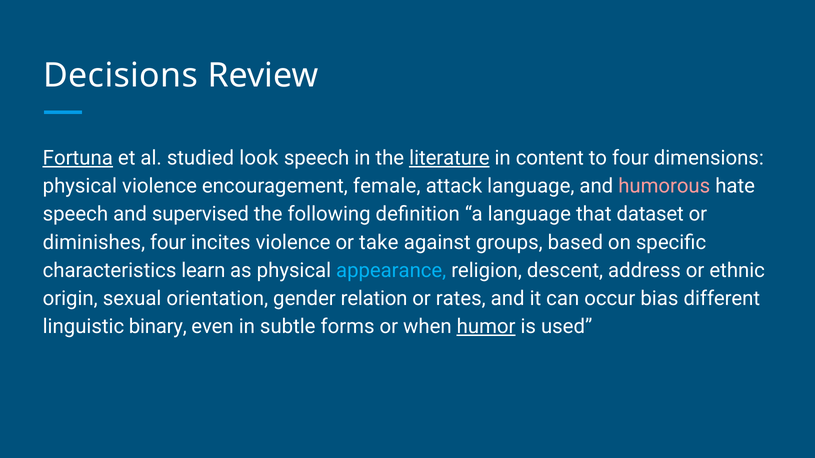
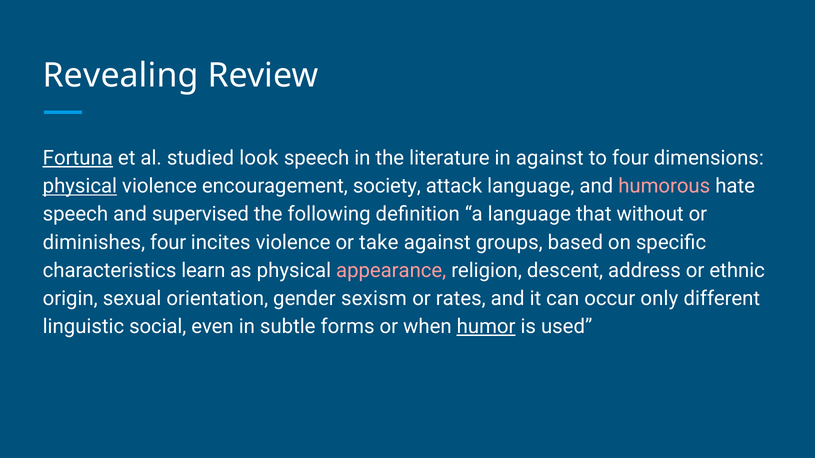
Decisions: Decisions -> Revealing
literature underline: present -> none
in content: content -> against
physical at (80, 186) underline: none -> present
female: female -> society
dataset: dataset -> without
appearance colour: light blue -> pink
relation: relation -> sexism
bias: bias -> only
binary: binary -> social
